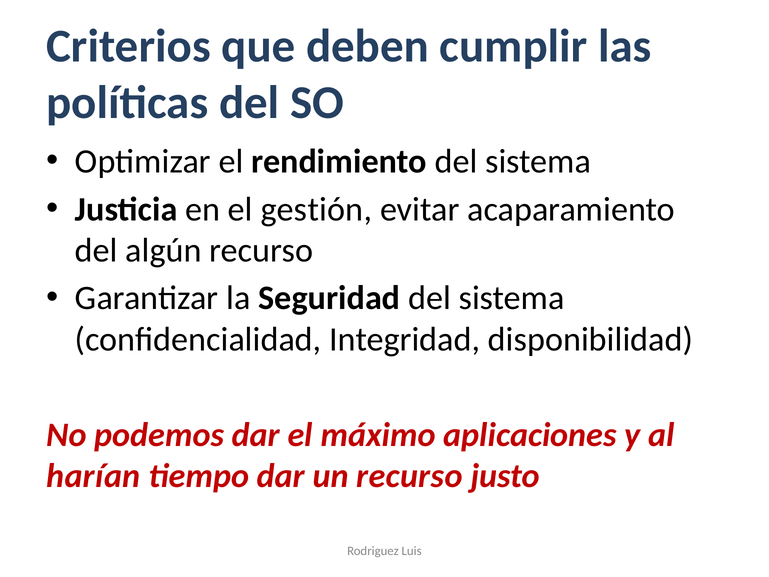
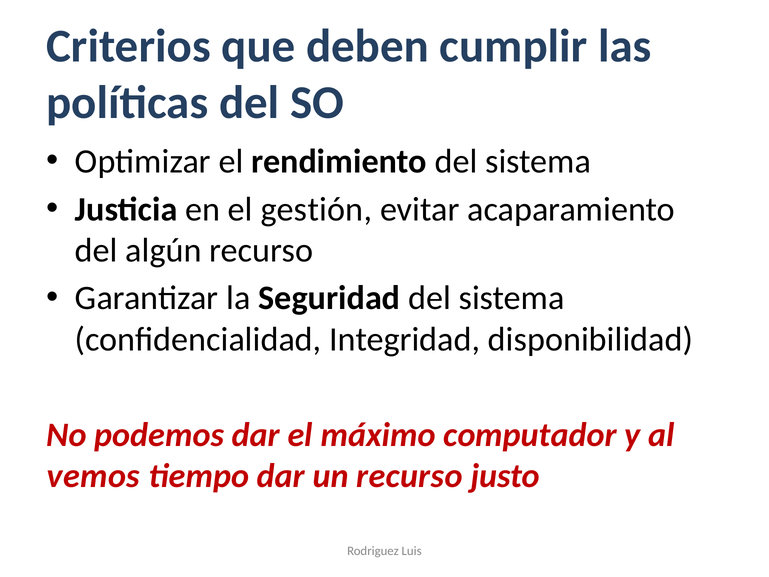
aplicaciones: aplicaciones -> computador
harían: harían -> vemos
